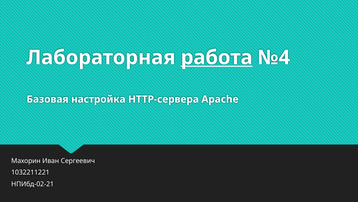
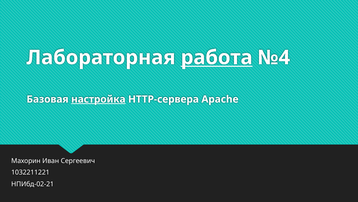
настройка underline: none -> present
